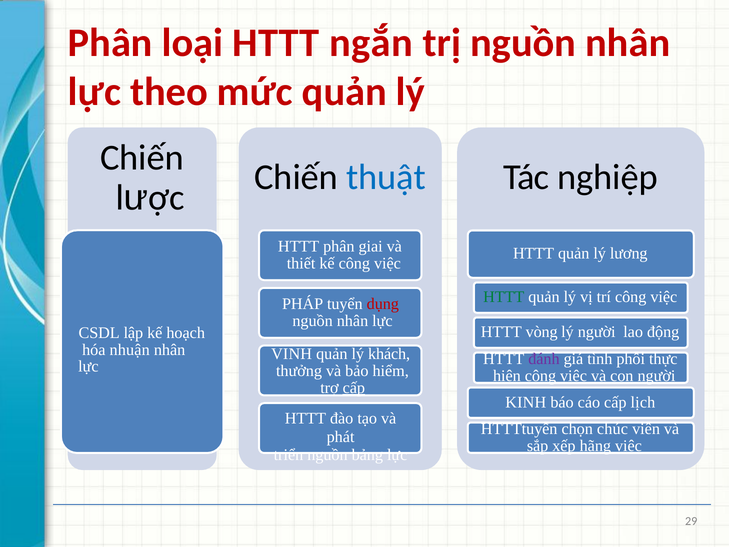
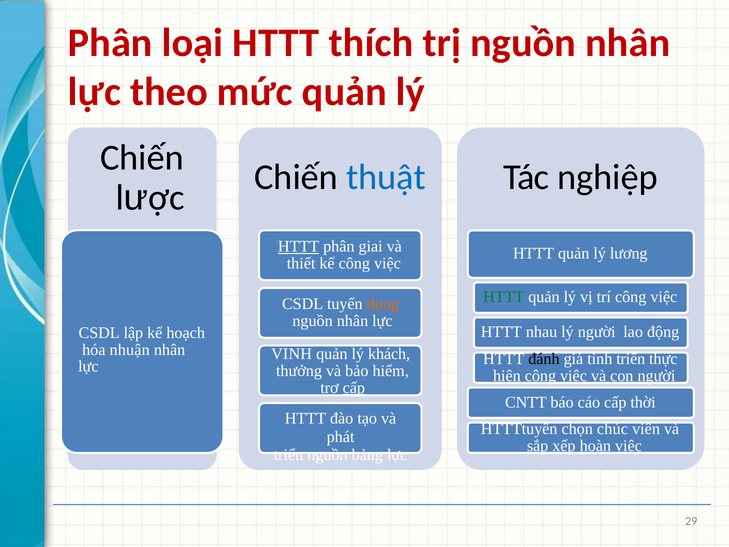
ngắn: ngắn -> thích
HTTT at (299, 246) underline: none -> present
PHÁP at (303, 304): PHÁP -> CSDL
dụng colour: red -> orange
vòng: vòng -> nhau
đánh colour: purple -> black
tình phối: phối -> triển
KINH: KINH -> CNTT
lịch: lịch -> thời
hãng: hãng -> hoàn
